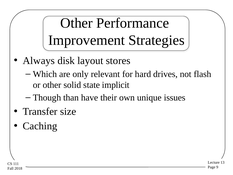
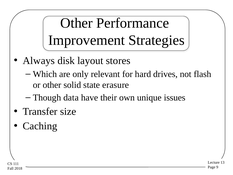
implicit: implicit -> erasure
than: than -> data
